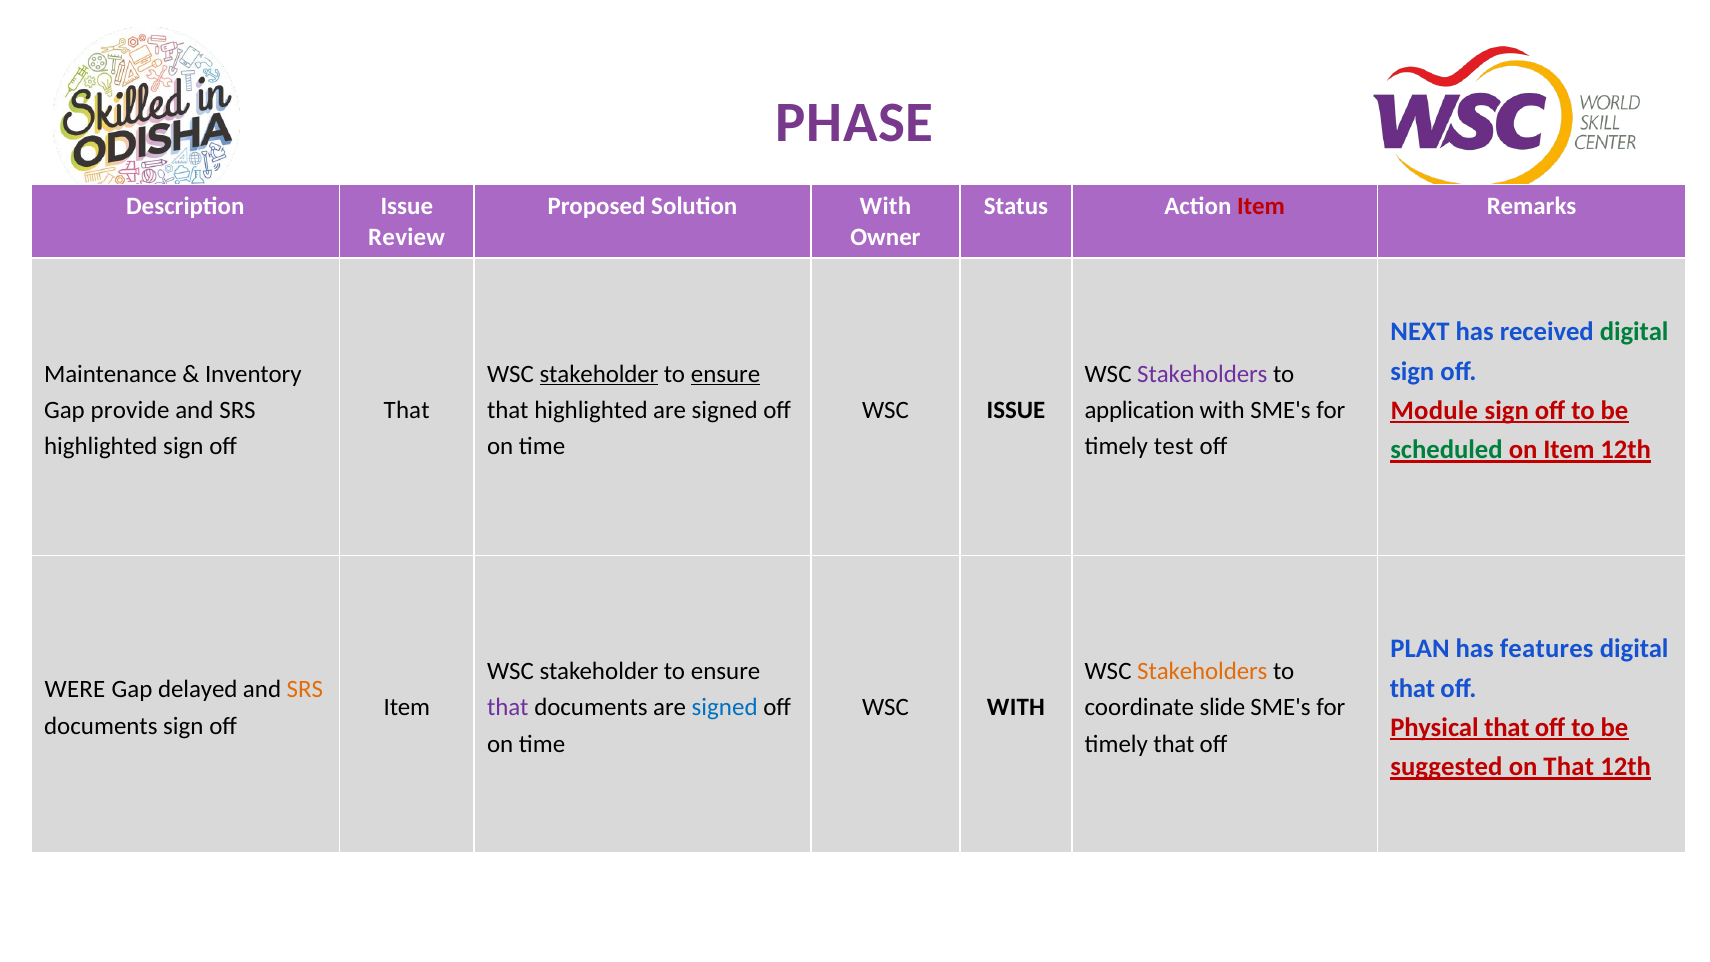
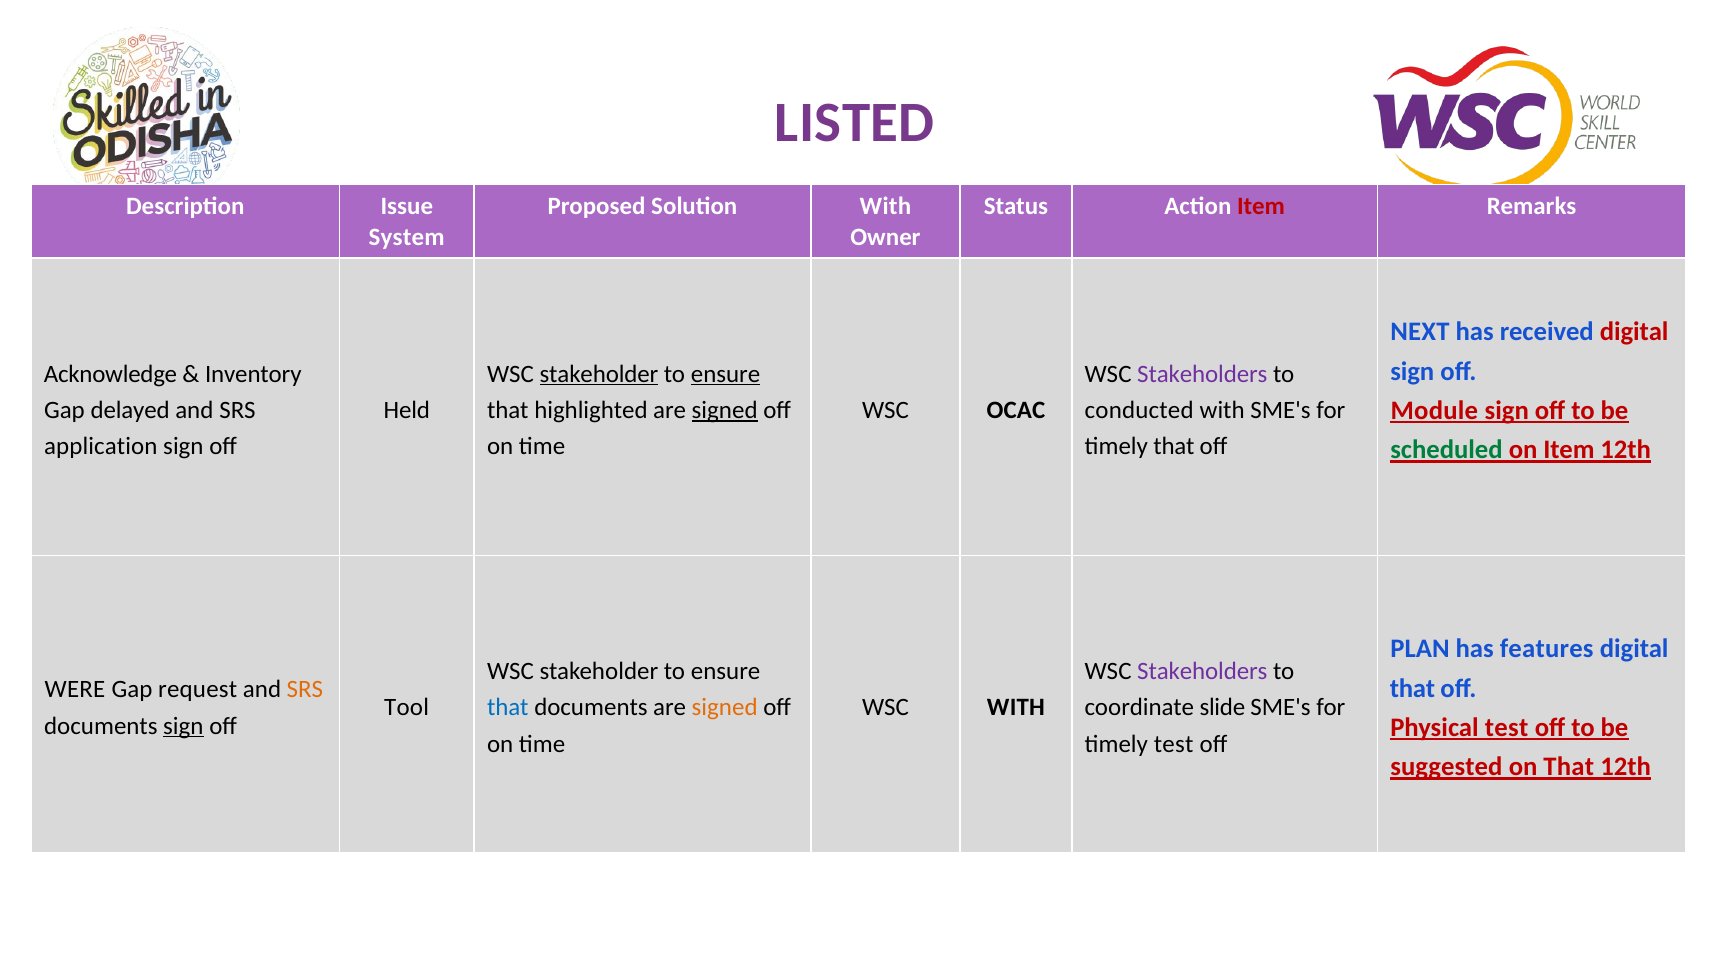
PHASE: PHASE -> LISTED
Review: Review -> System
digital at (1634, 332) colour: green -> red
Maintenance: Maintenance -> Acknowledge
provide: provide -> delayed
That at (407, 410): That -> Held
signed at (725, 410) underline: none -> present
WSC ISSUE: ISSUE -> OCAC
application: application -> conducted
highlighted at (101, 447): highlighted -> application
timely test: test -> that
Stakeholders at (1202, 671) colour: orange -> purple
delayed: delayed -> request
Item at (407, 708): Item -> Tool
that at (508, 708) colour: purple -> blue
signed at (725, 708) colour: blue -> orange
sign at (183, 726) underline: none -> present
Physical that: that -> test
timely that: that -> test
